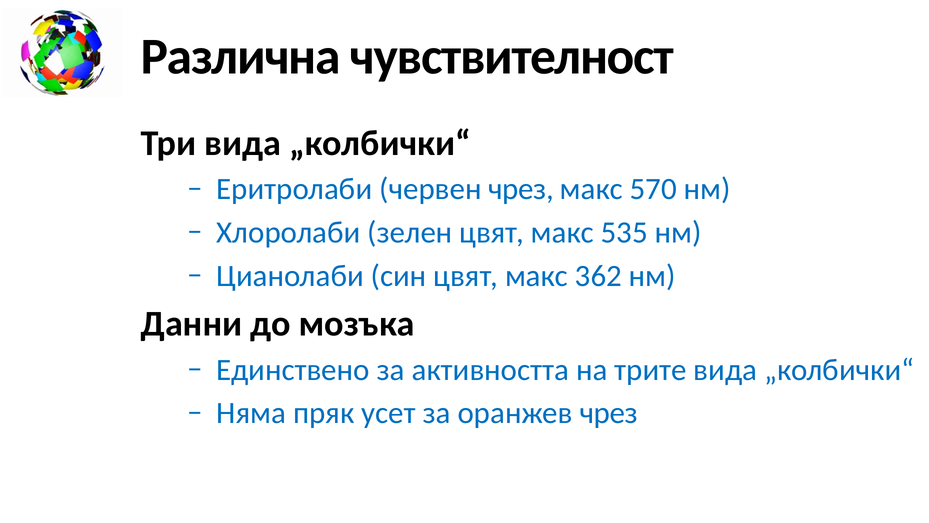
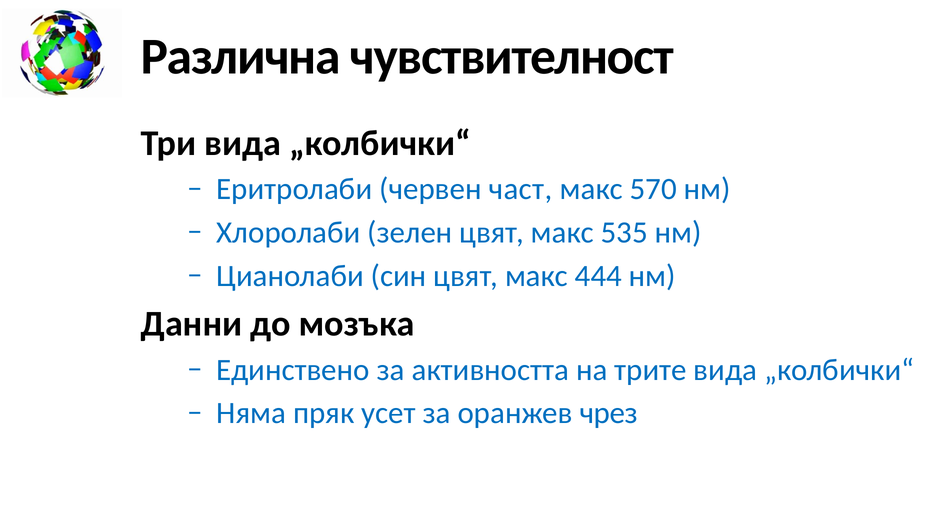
червен чрез: чрез -> част
362: 362 -> 444
